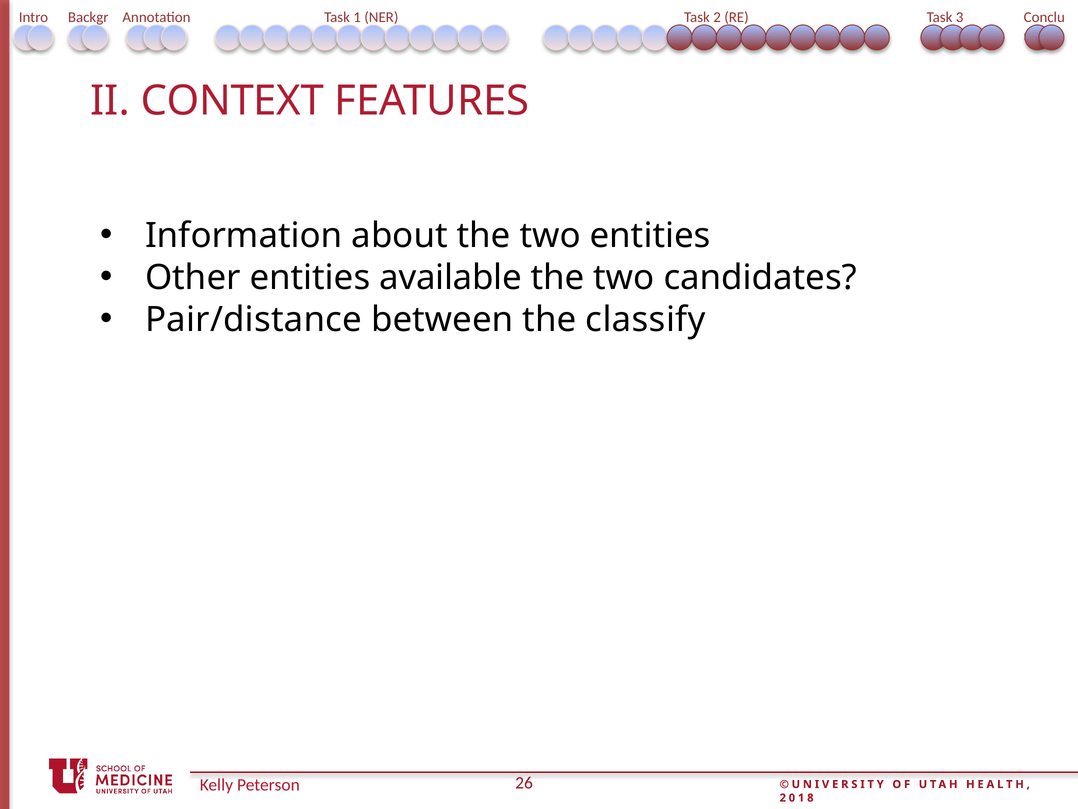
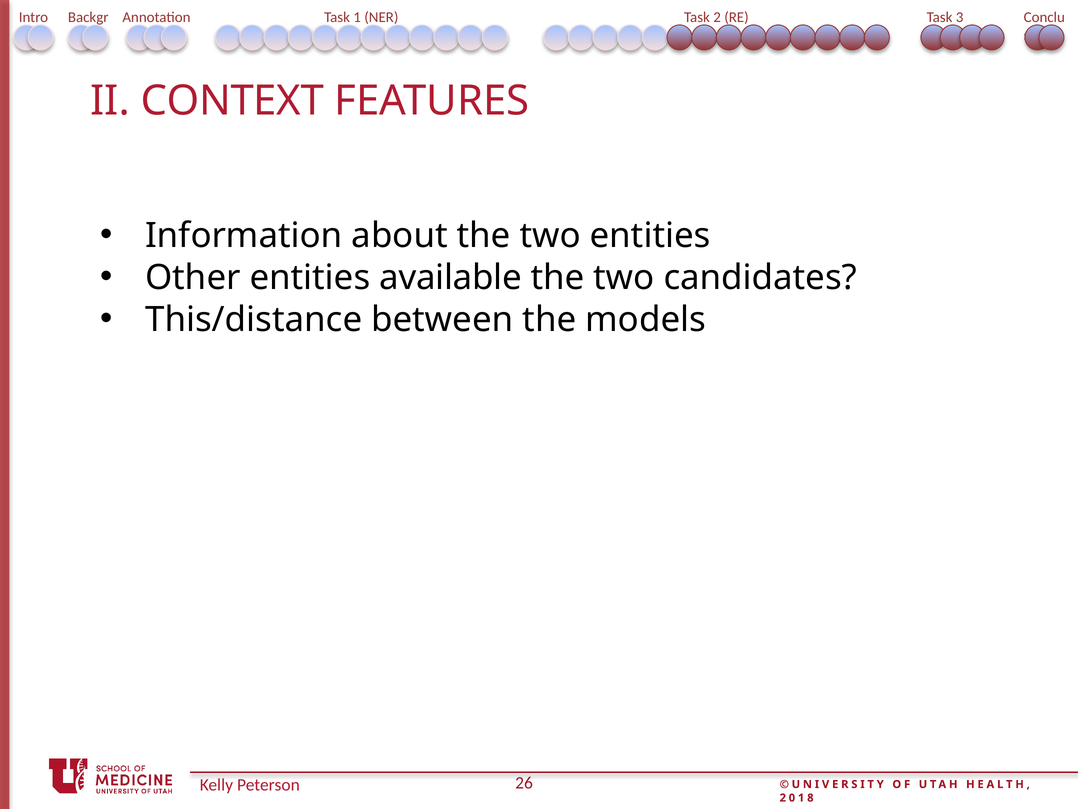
Pair/distance: Pair/distance -> This/distance
classify: classify -> models
